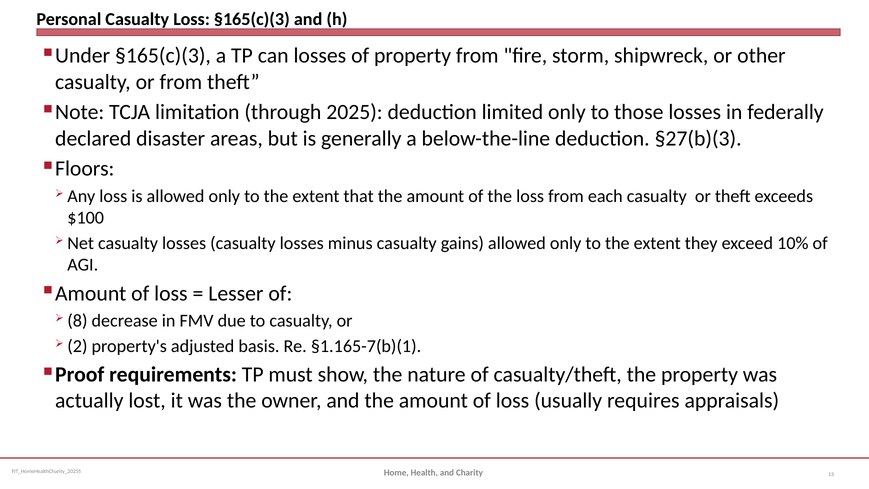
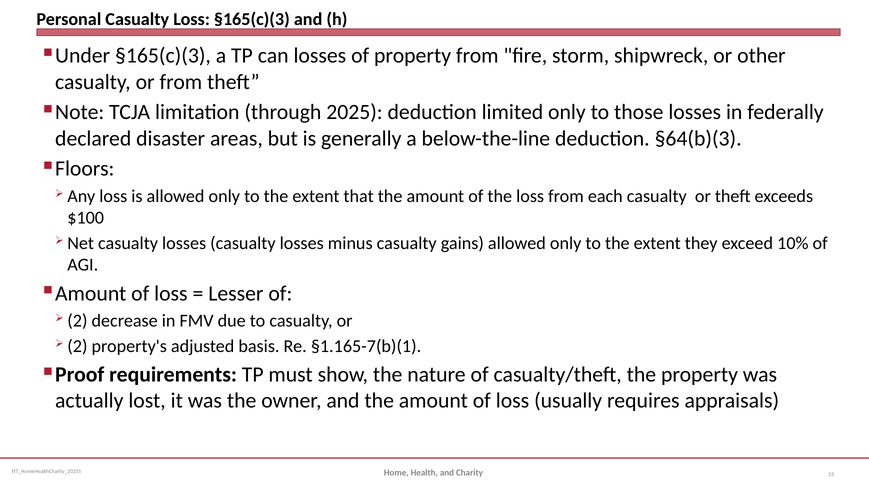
§27(b)(3: §27(b)(3 -> §64(b)(3
8 at (77, 321): 8 -> 2
